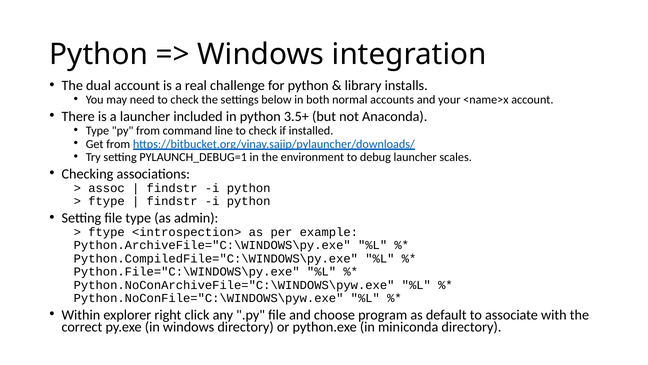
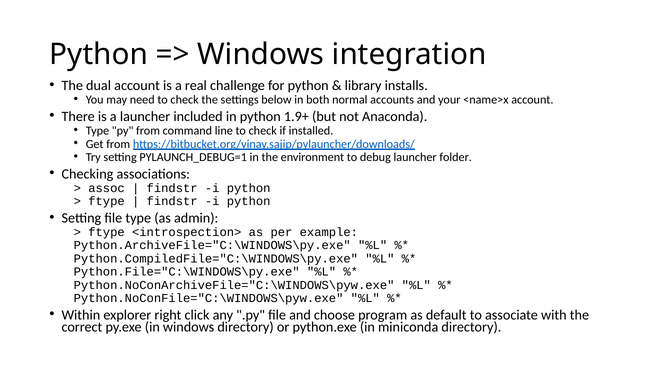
3.5+: 3.5+ -> 1.9+
scales: scales -> folder
